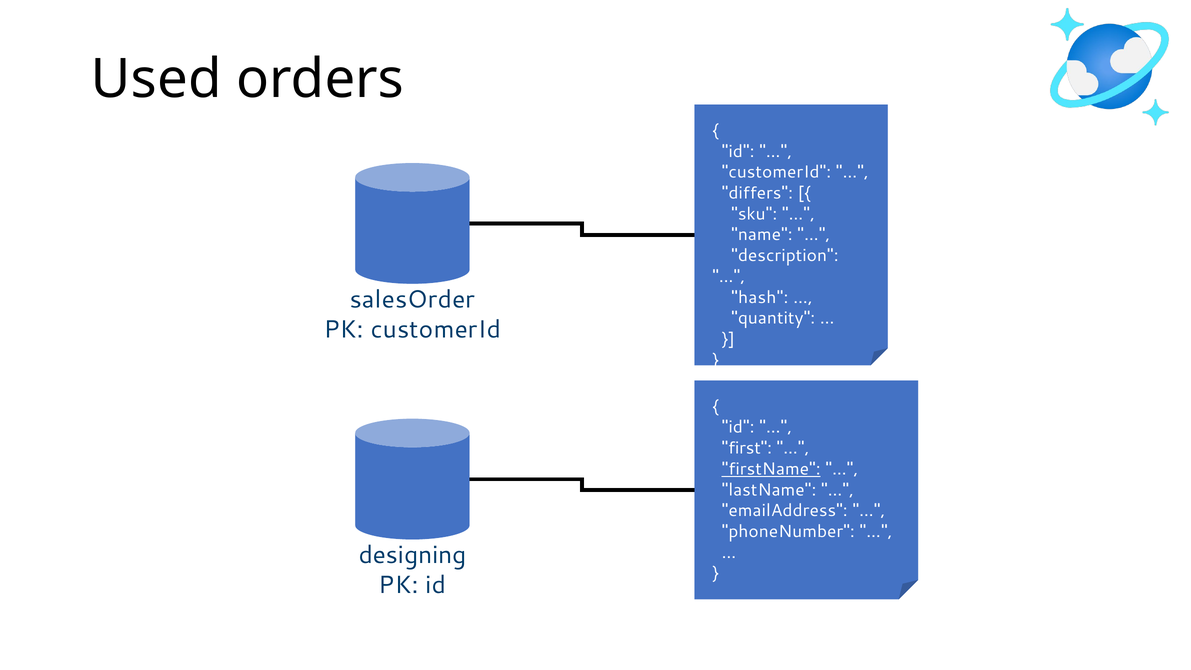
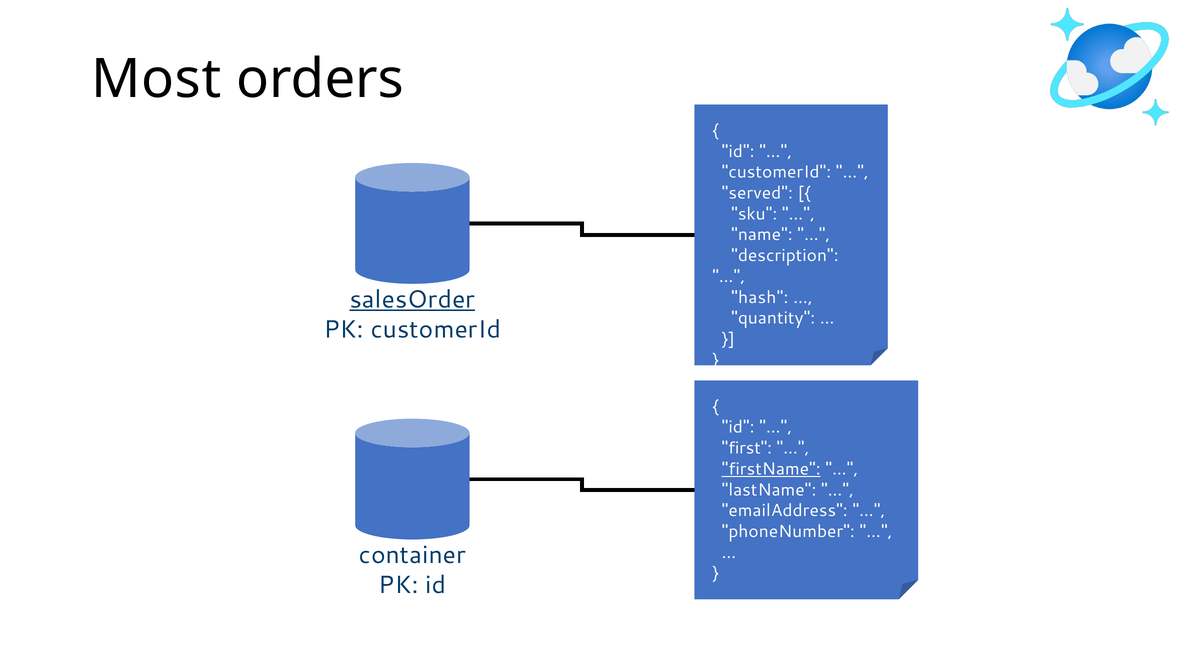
Used: Used -> Most
differs: differs -> served
salesOrder underline: none -> present
designing: designing -> container
